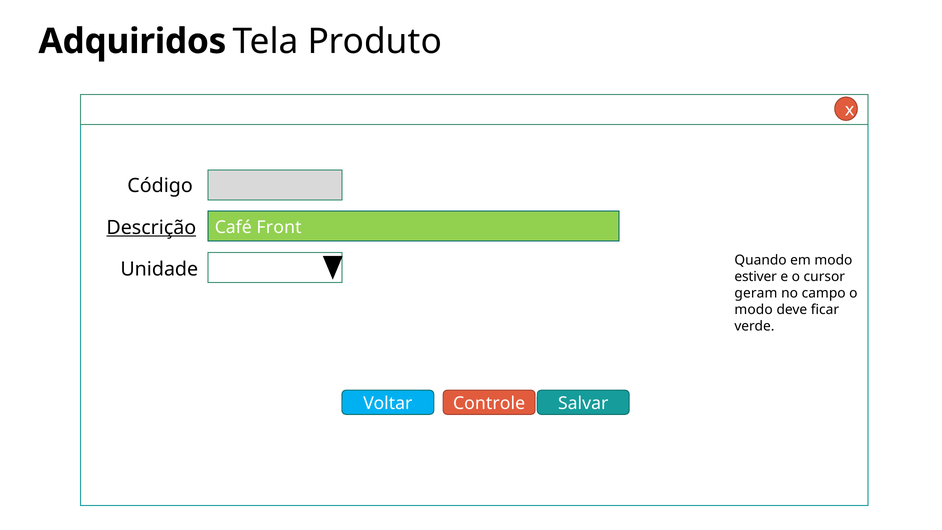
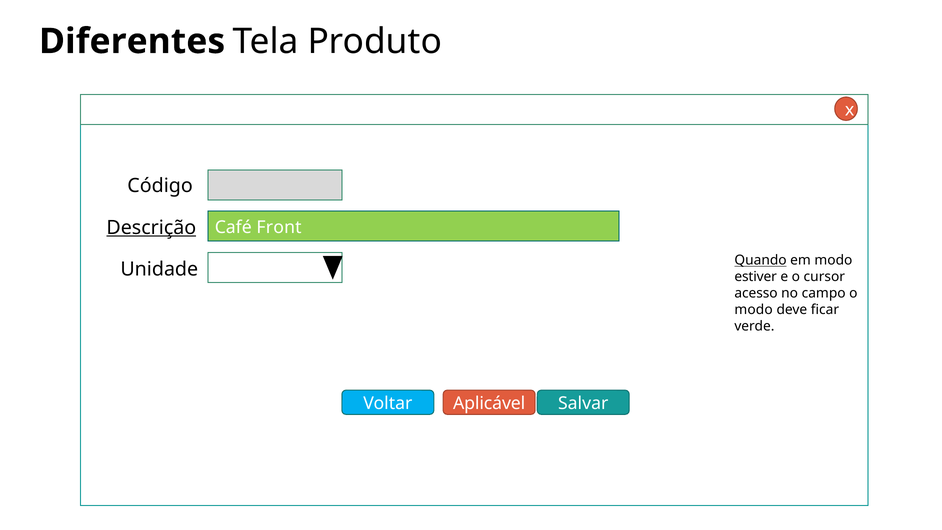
Adquiridos: Adquiridos -> Diferentes
Quando underline: none -> present
geram: geram -> acesso
Controle: Controle -> Aplicável
